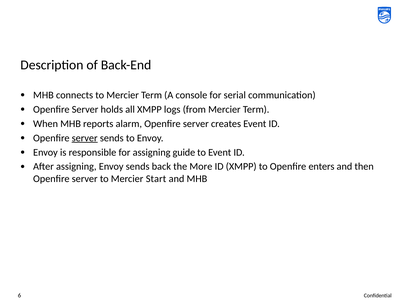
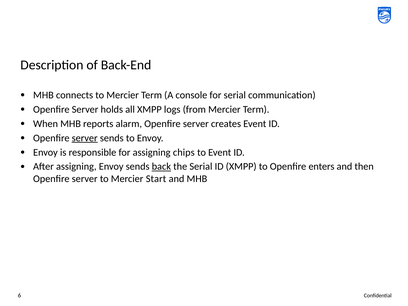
guide: guide -> chips
back underline: none -> present
the More: More -> Serial
